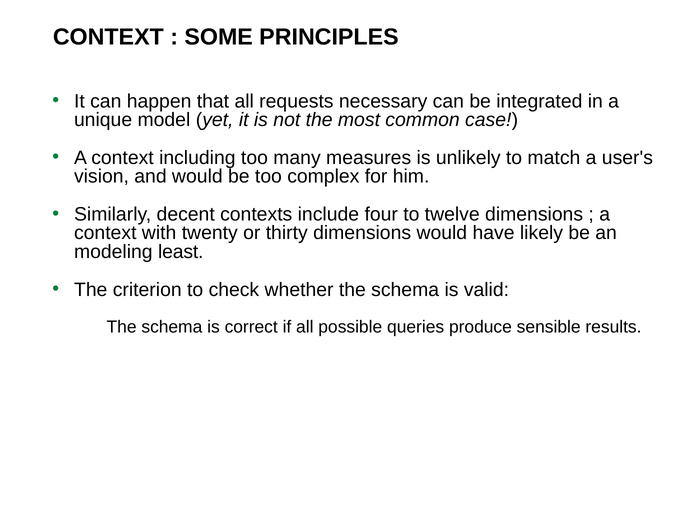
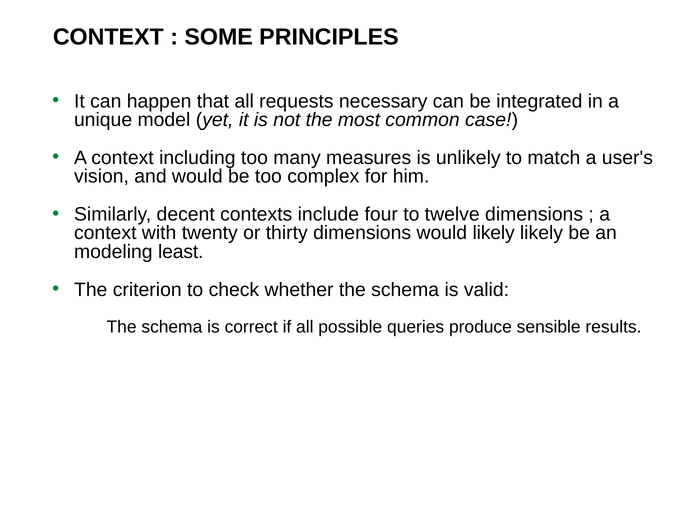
would have: have -> likely
